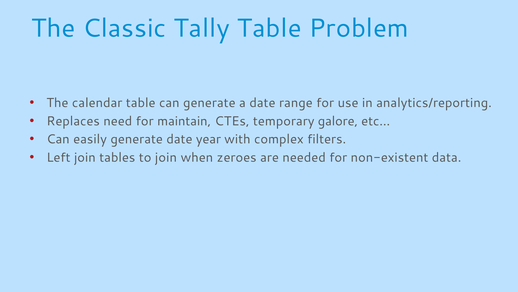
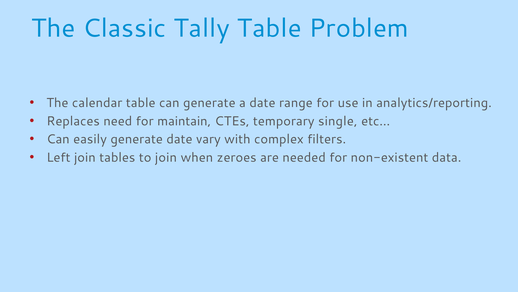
galore: galore -> single
year: year -> vary
